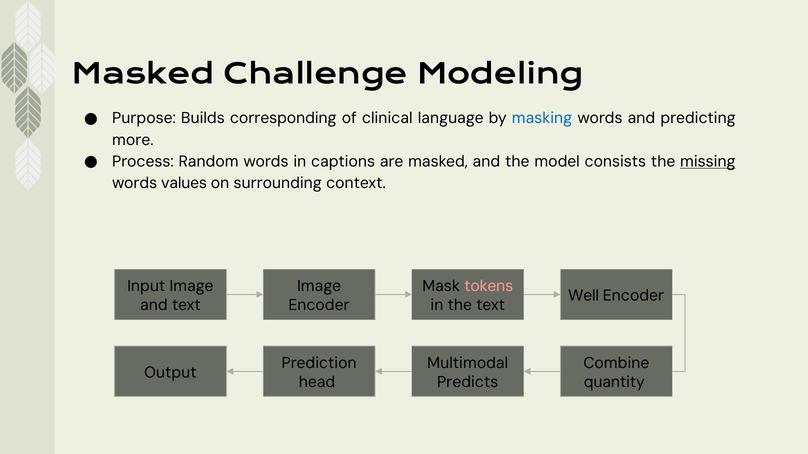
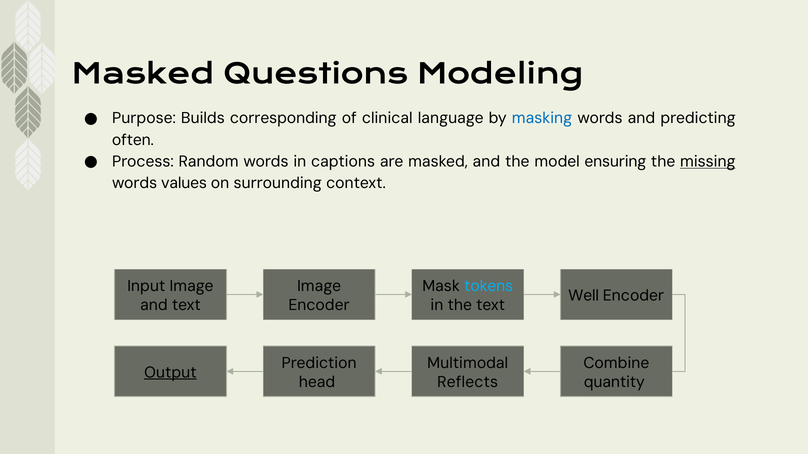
Challenge: Challenge -> Questions
more: more -> often
consists: consists -> ensuring
tokens colour: pink -> light blue
Output underline: none -> present
Predicts: Predicts -> Reflects
